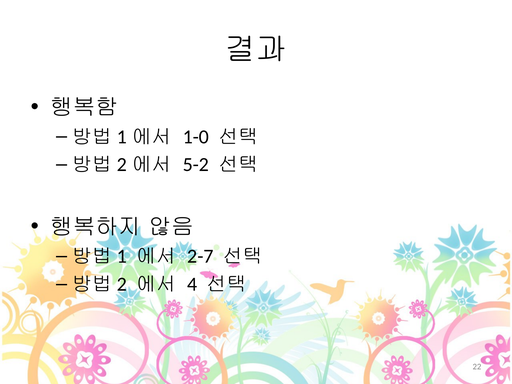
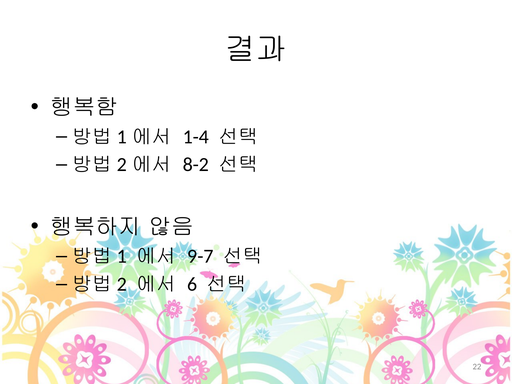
1-0: 1-0 -> 1-4
5-2: 5-2 -> 8-2
2-7: 2-7 -> 9-7
4: 4 -> 6
